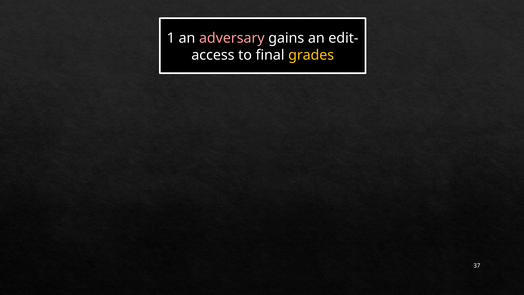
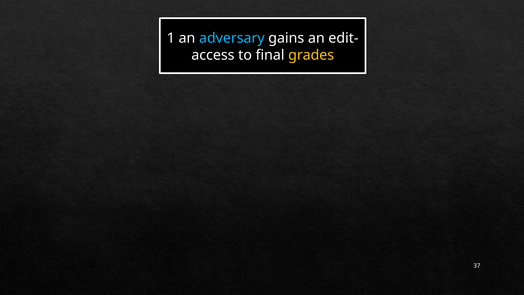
adversary colour: pink -> light blue
